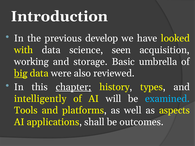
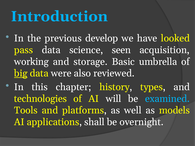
Introduction colour: white -> light blue
with: with -> pass
chapter underline: present -> none
intelligently: intelligently -> technologies
aspects: aspects -> models
outcomes: outcomes -> overnight
